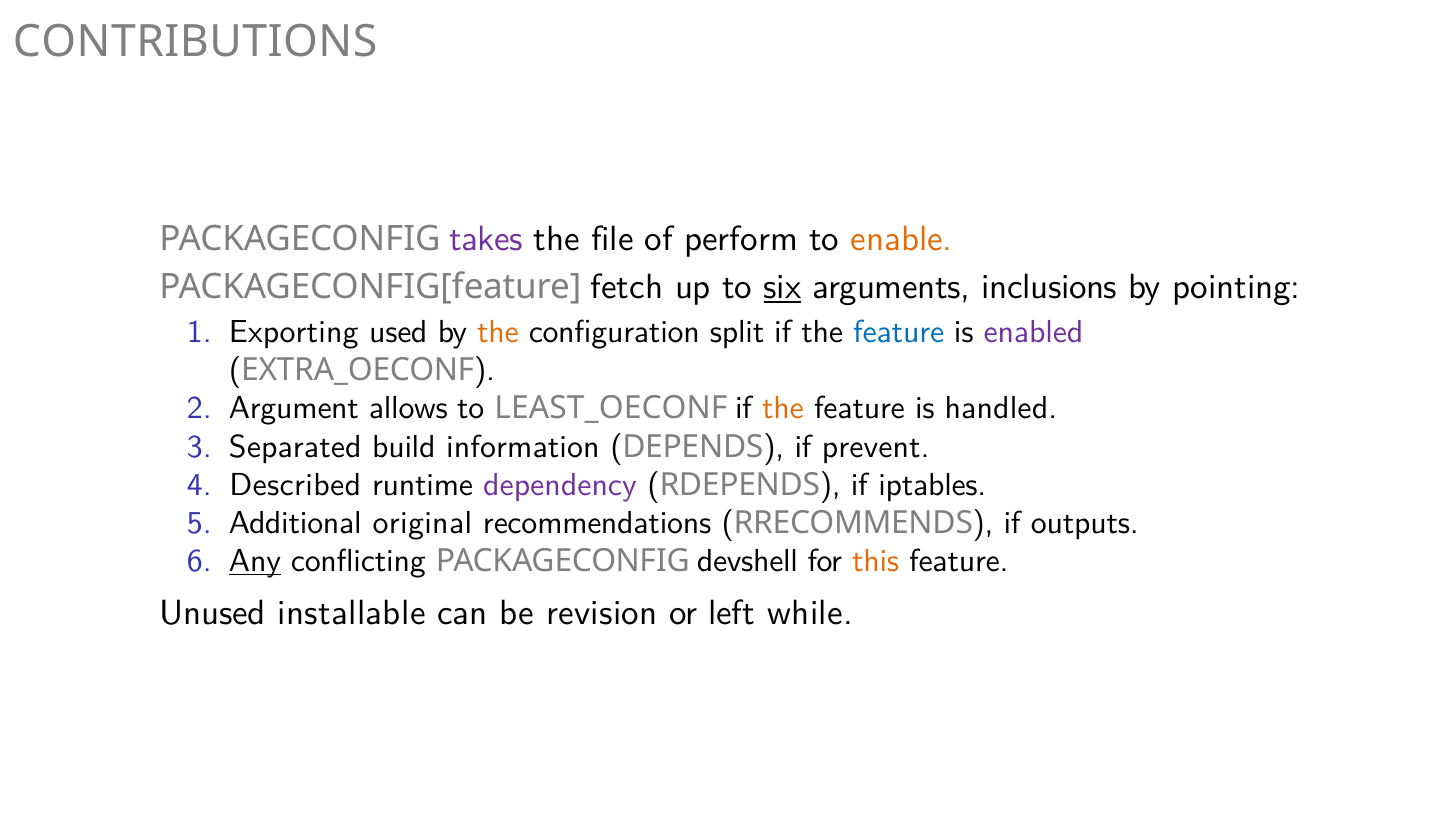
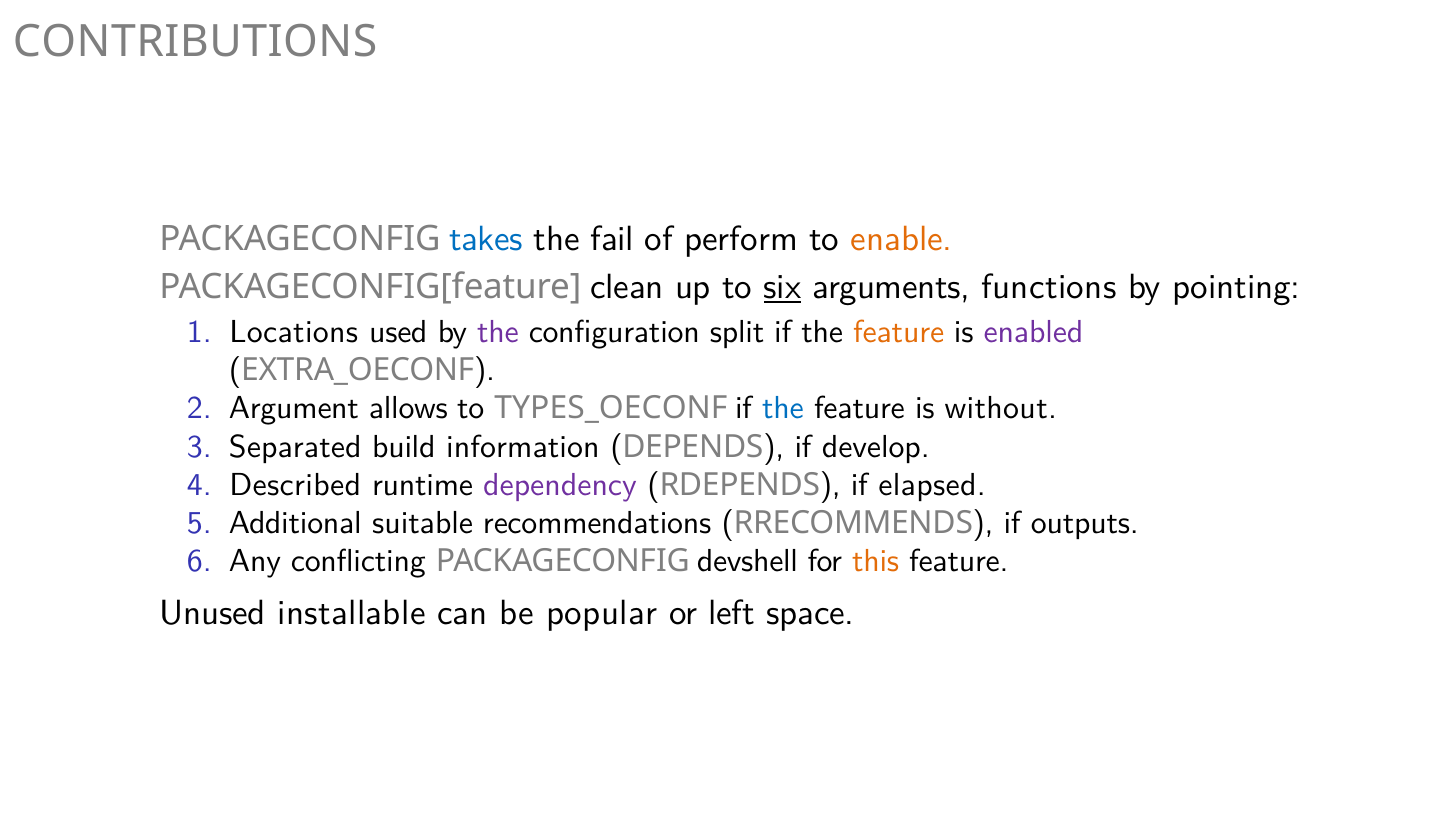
takes colour: purple -> blue
file: file -> fail
fetch: fetch -> clean
inclusions: inclusions -> functions
Exporting: Exporting -> Locations
the at (498, 332) colour: orange -> purple
feature at (899, 332) colour: blue -> orange
LEAST_OECONF: LEAST_OECONF -> TYPES_OECONF
the at (783, 409) colour: orange -> blue
handled: handled -> without
prevent: prevent -> develop
iptables: iptables -> elapsed
original: original -> suitable
Any underline: present -> none
revision: revision -> popular
while: while -> space
